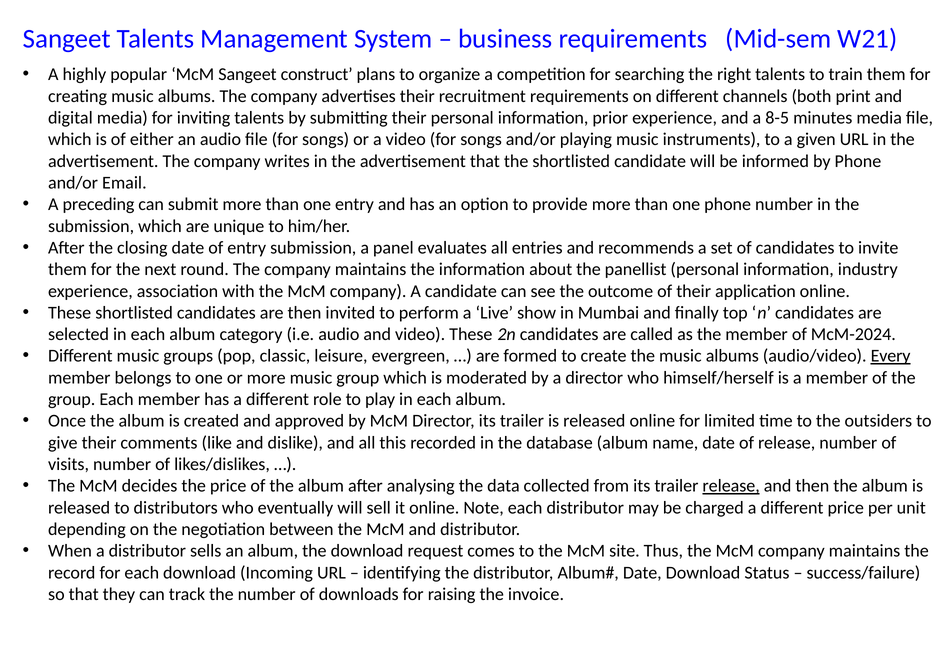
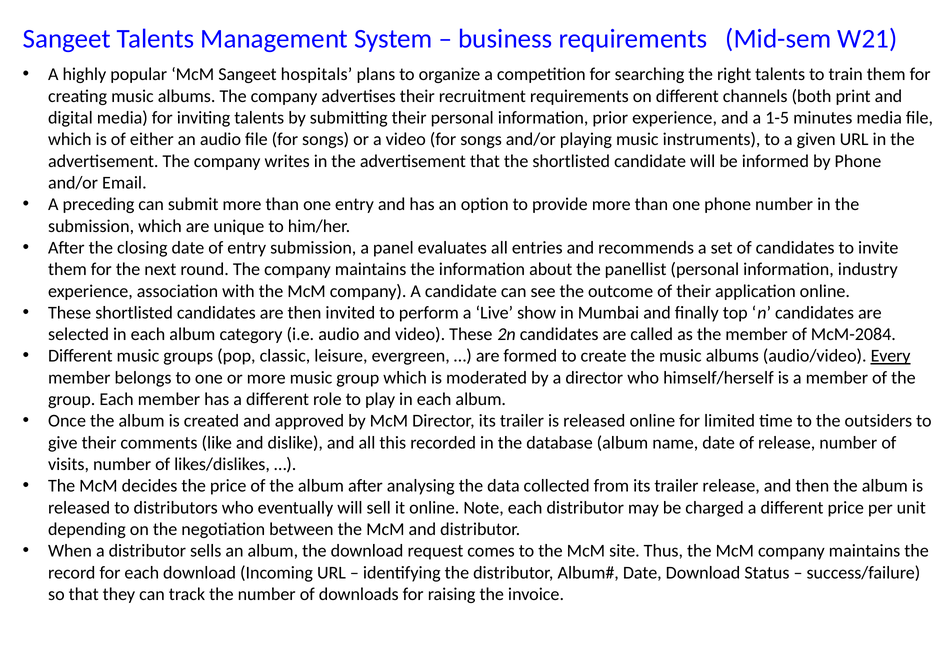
construct: construct -> hospitals
8-5: 8-5 -> 1-5
McM-2024: McM-2024 -> McM-2084
release at (731, 486) underline: present -> none
